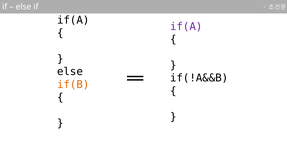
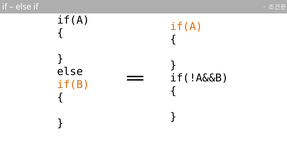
if(A at (186, 27) colour: purple -> orange
